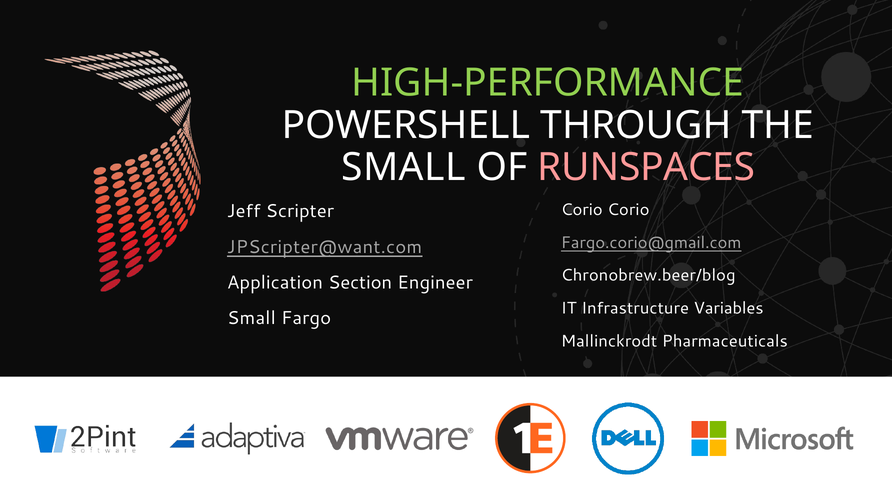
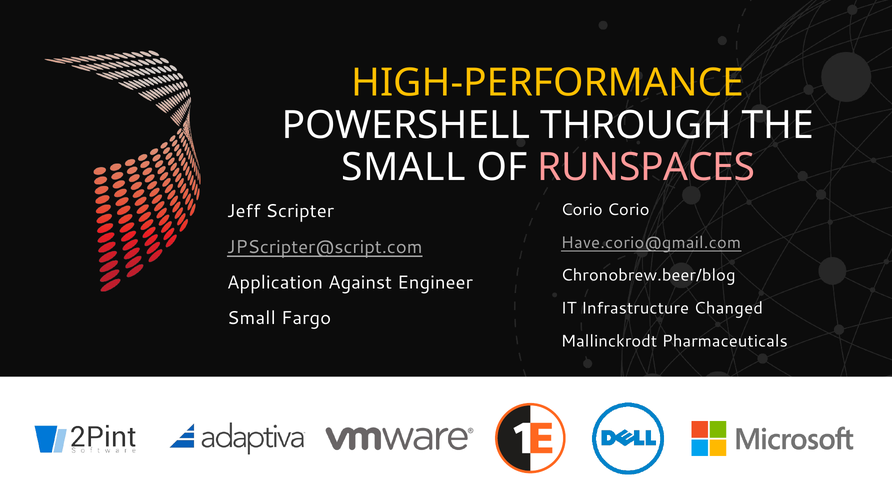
HIGH-PERFORMANCE colour: light green -> yellow
Fargo.corio@gmail.com: Fargo.corio@gmail.com -> Have.corio@gmail.com
JPScripter@want.com: JPScripter@want.com -> JPScripter@script.com
Section: Section -> Against
Variables: Variables -> Changed
